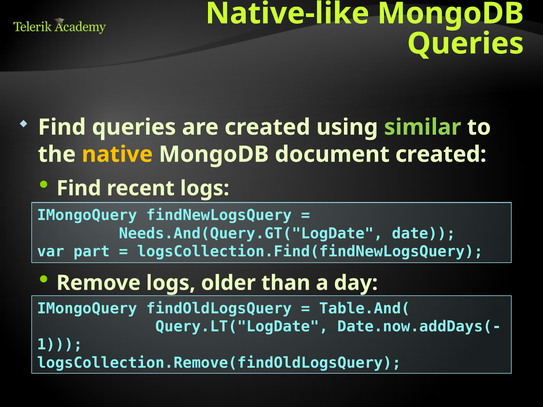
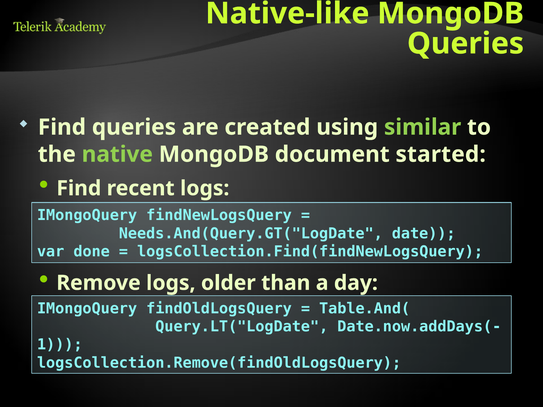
native colour: yellow -> light green
document created: created -> started
part: part -> done
